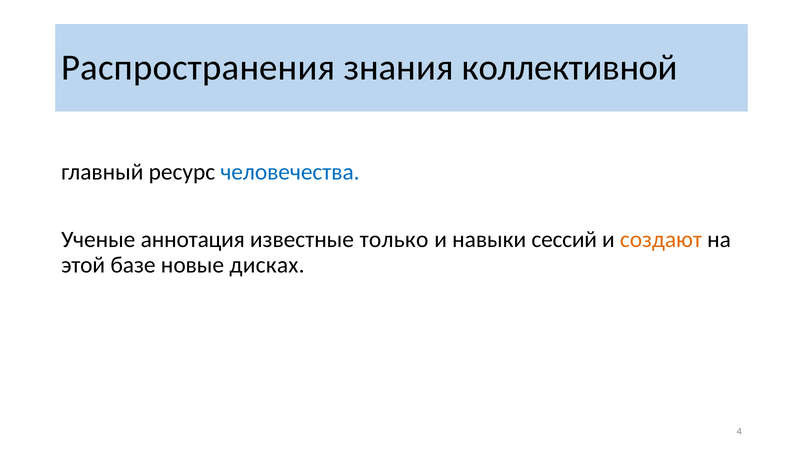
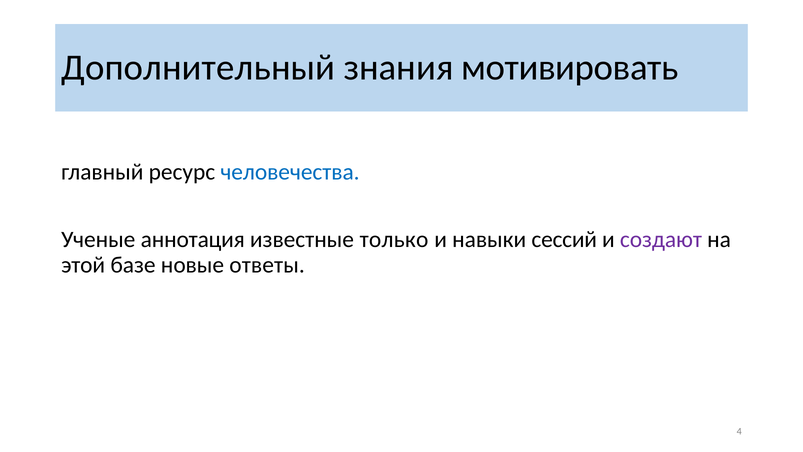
Распространения: Распространения -> Дополнительный
коллективной: коллективной -> мотивировать
создают colour: orange -> purple
дисках: дисках -> ответы
